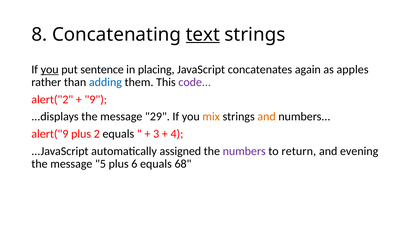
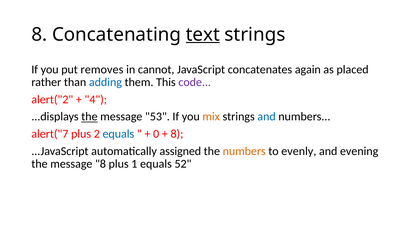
you at (50, 69) underline: present -> none
sentence: sentence -> removes
placing: placing -> cannot
apples: apples -> placed
9: 9 -> 4
the at (89, 117) underline: none -> present
29: 29 -> 53
and at (267, 117) colour: orange -> blue
alert("9: alert("9 -> alert("7
equals at (118, 134) colour: black -> blue
3: 3 -> 0
4 at (177, 134): 4 -> 8
numbers at (244, 151) colour: purple -> orange
return: return -> evenly
message 5: 5 -> 8
6: 6 -> 1
68: 68 -> 52
